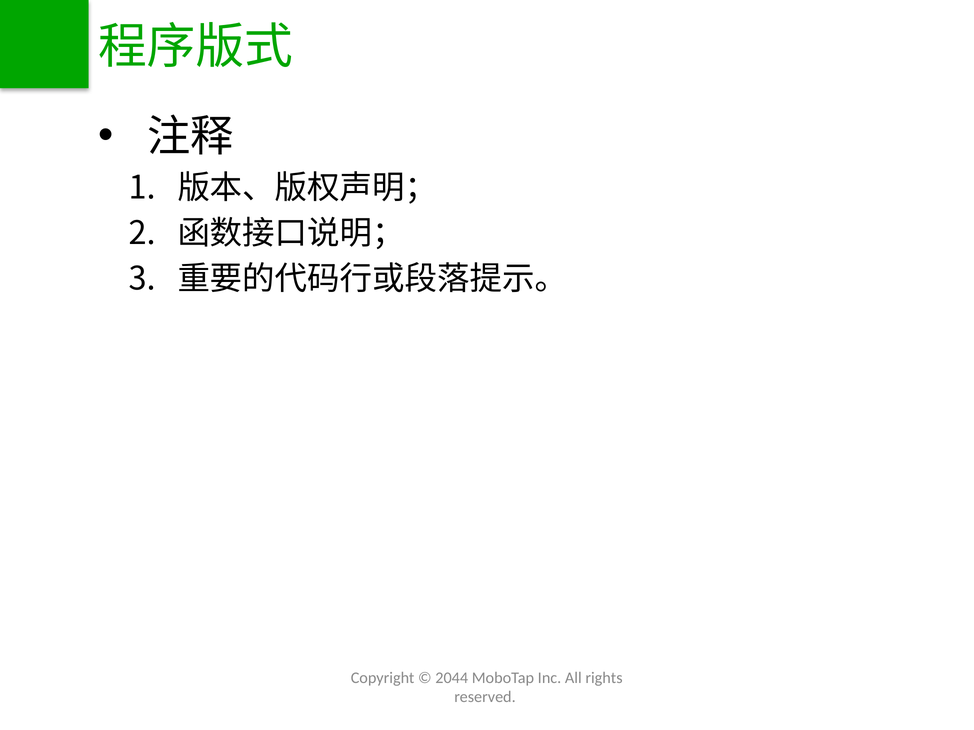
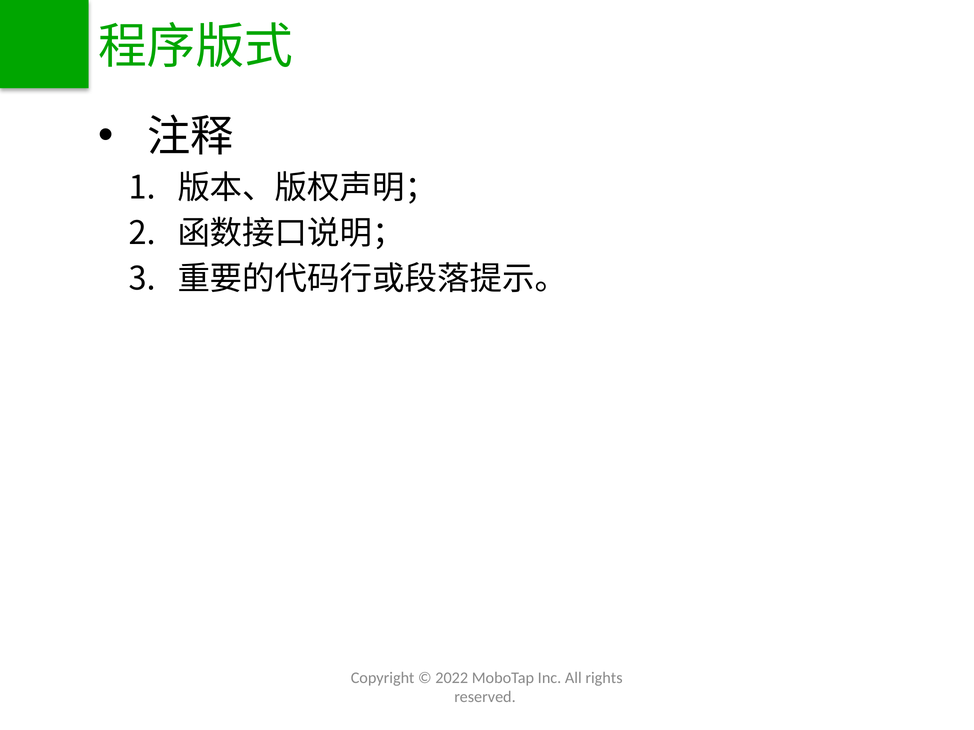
2044: 2044 -> 2022
